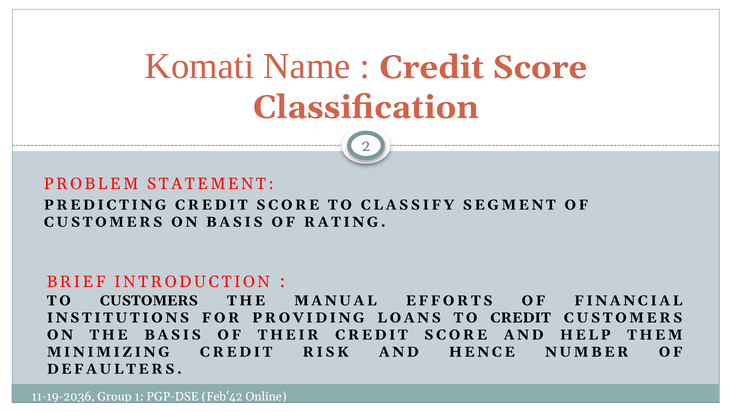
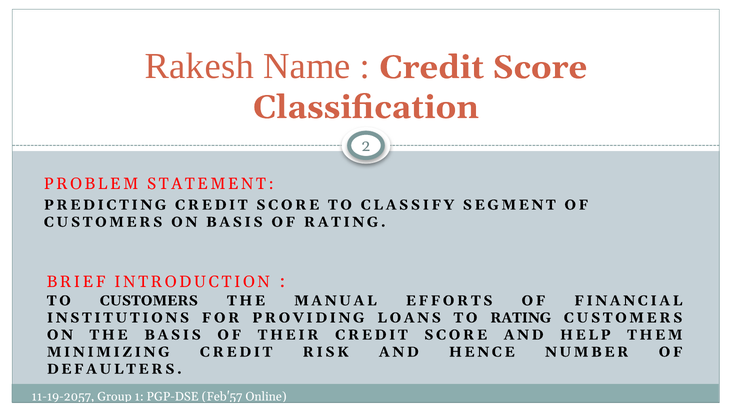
Komati: Komati -> Rakesh
TO CREDIT: CREDIT -> RATING
11-19-2036: 11-19-2036 -> 11-19-2057
Feb'42: Feb'42 -> Feb'57
